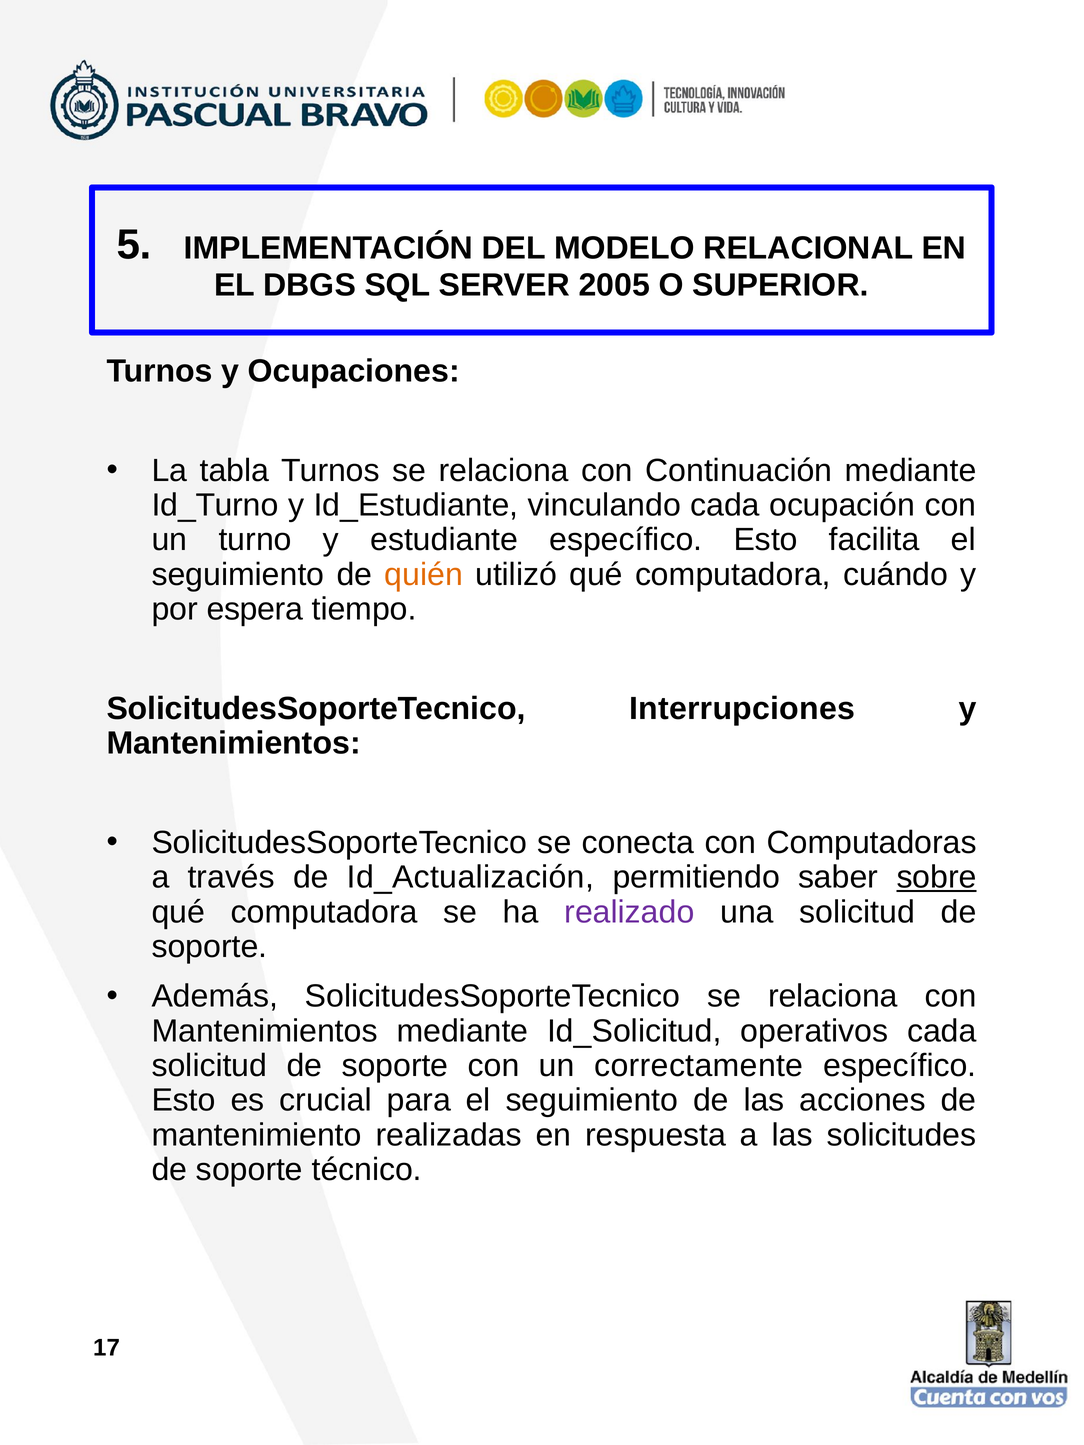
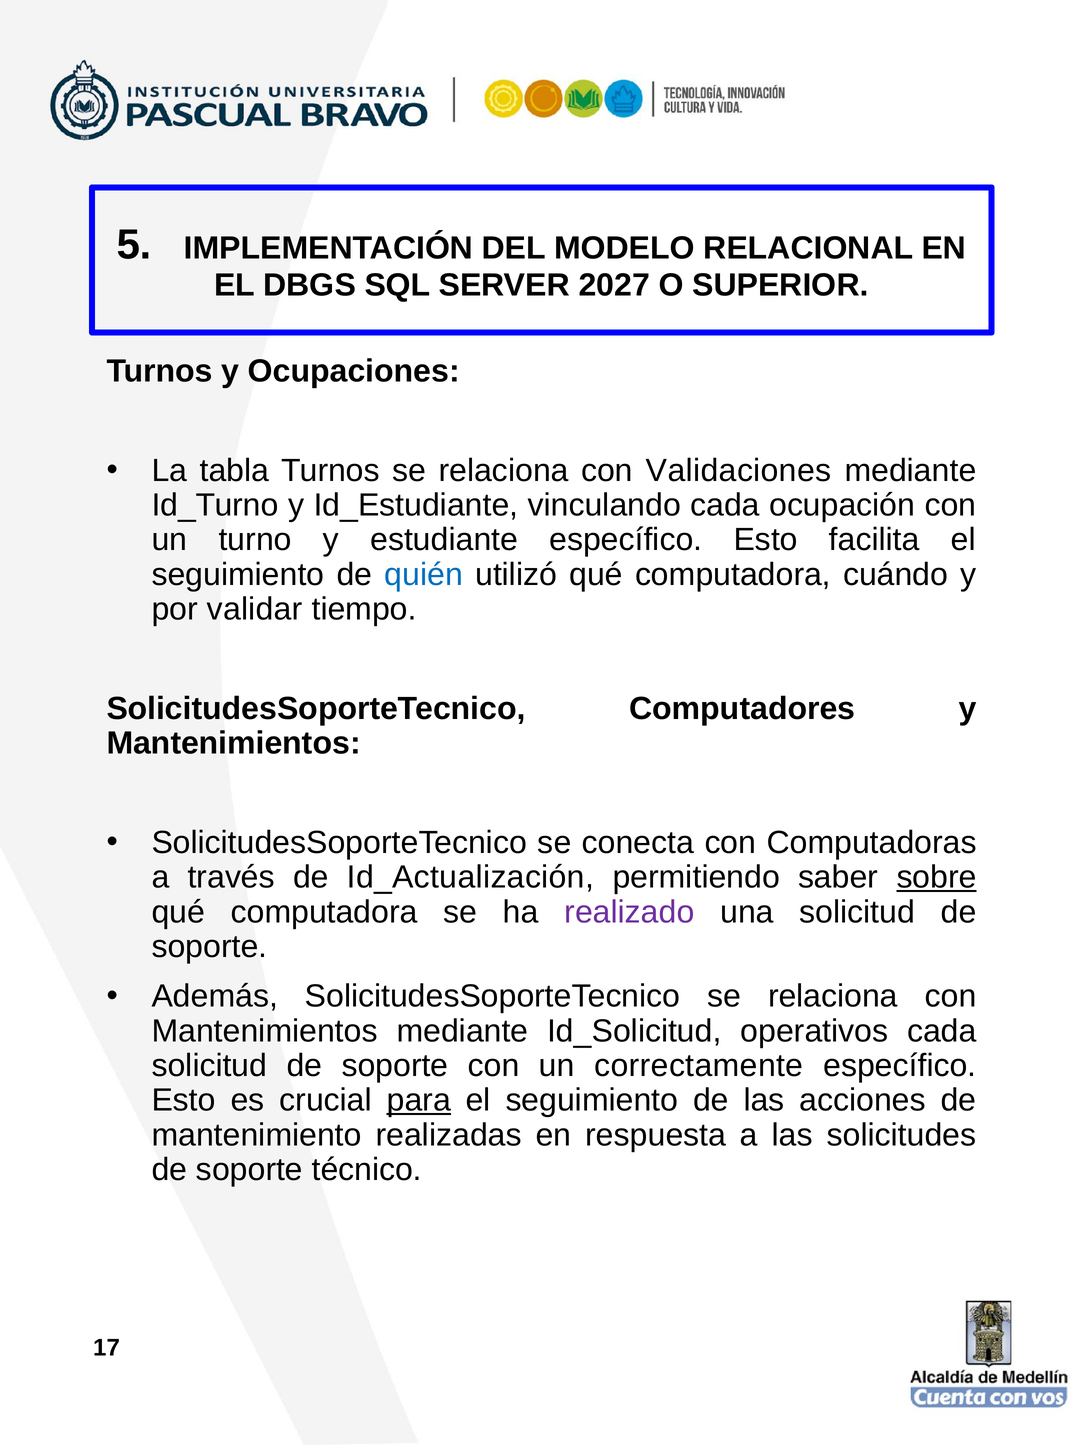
2005: 2005 -> 2027
Continuación: Continuación -> Validaciones
quién colour: orange -> blue
espera: espera -> validar
Interrupciones: Interrupciones -> Computadores
para underline: none -> present
